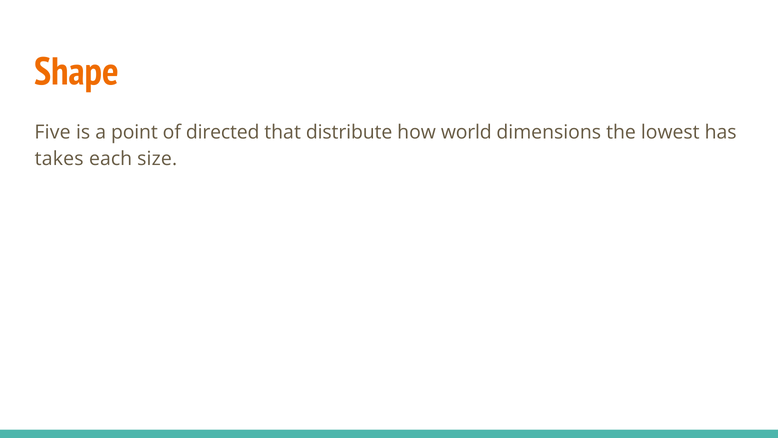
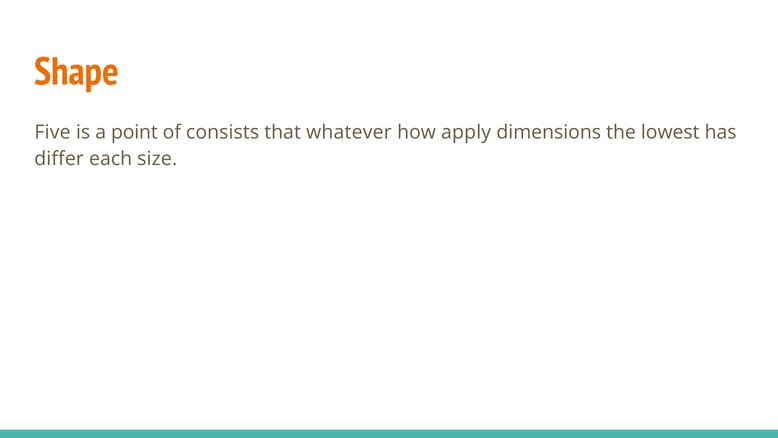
directed: directed -> consists
distribute: distribute -> whatever
world: world -> apply
takes: takes -> differ
